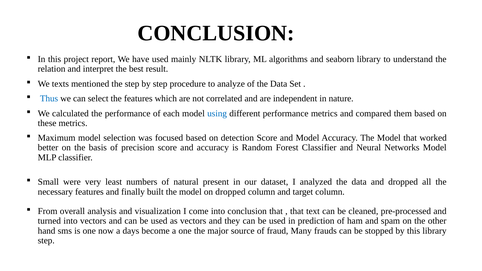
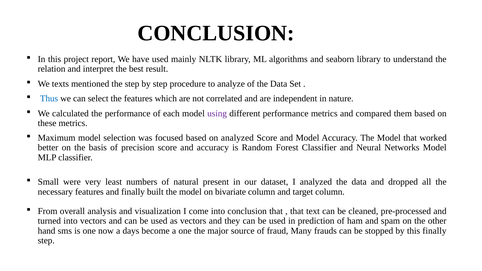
using colour: blue -> purple
on detection: detection -> analyzed
on dropped: dropped -> bivariate
this library: library -> finally
